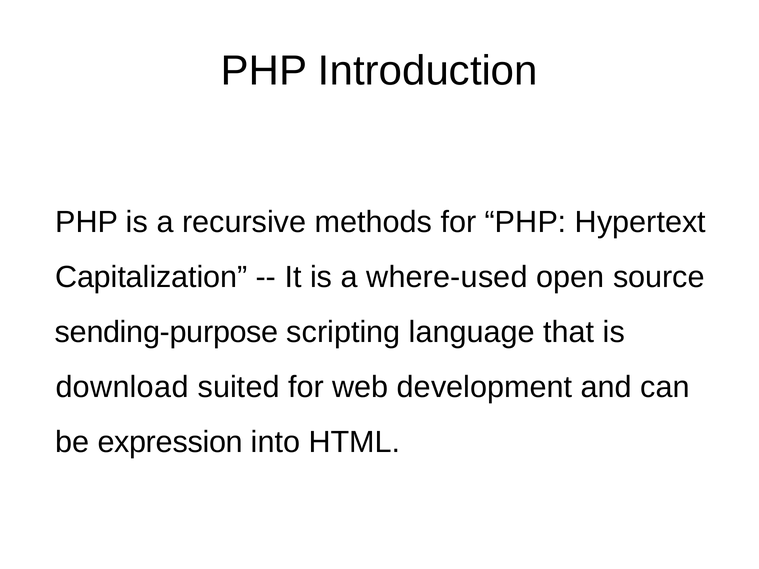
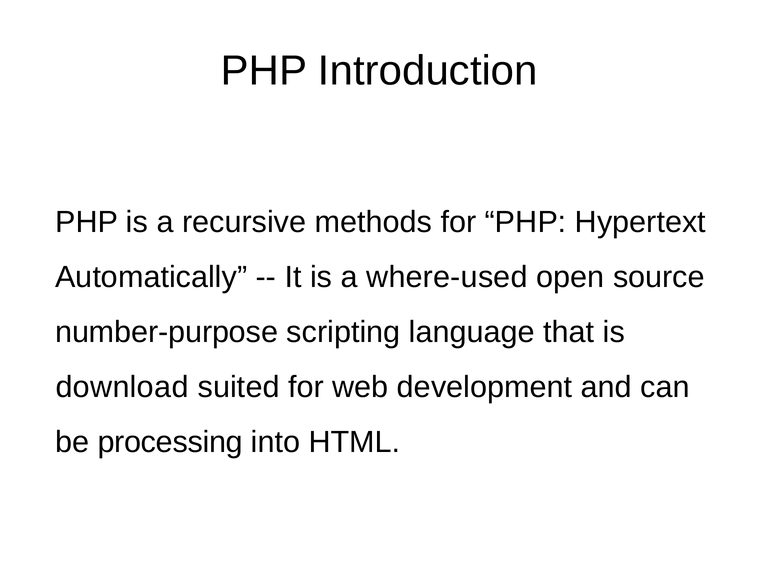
Capitalization: Capitalization -> Automatically
sending-purpose: sending-purpose -> number-purpose
expression: expression -> processing
